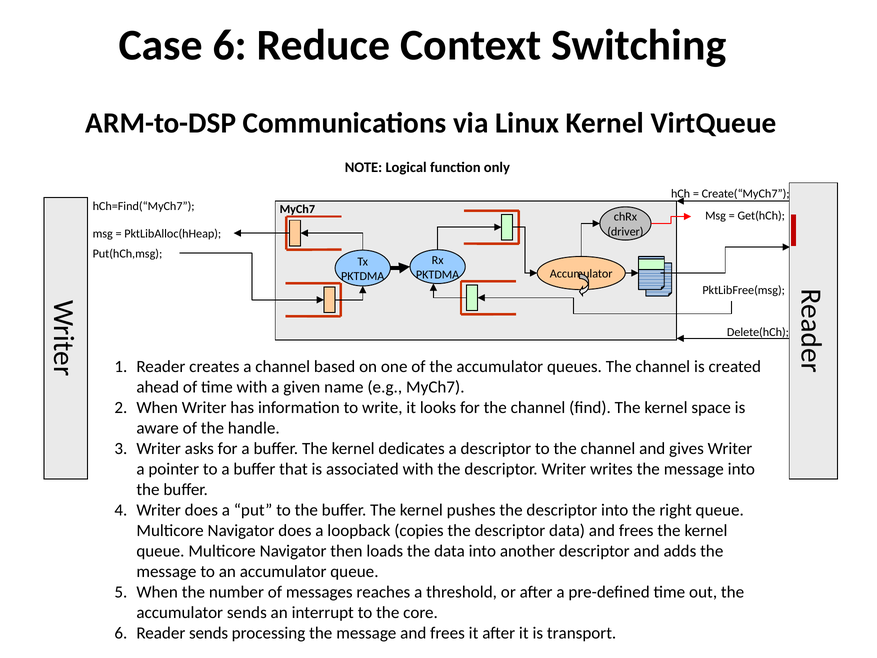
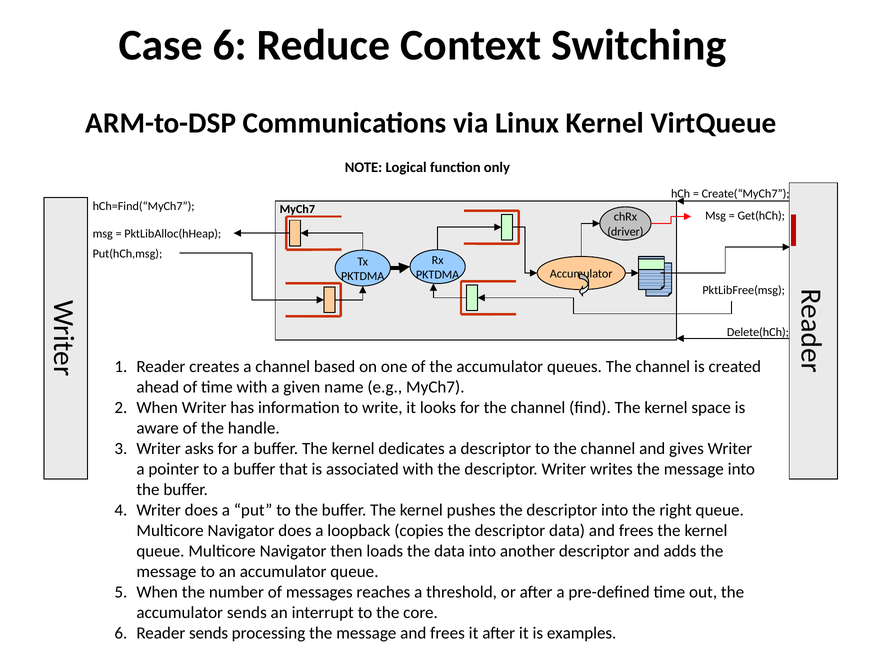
transport: transport -> examples
